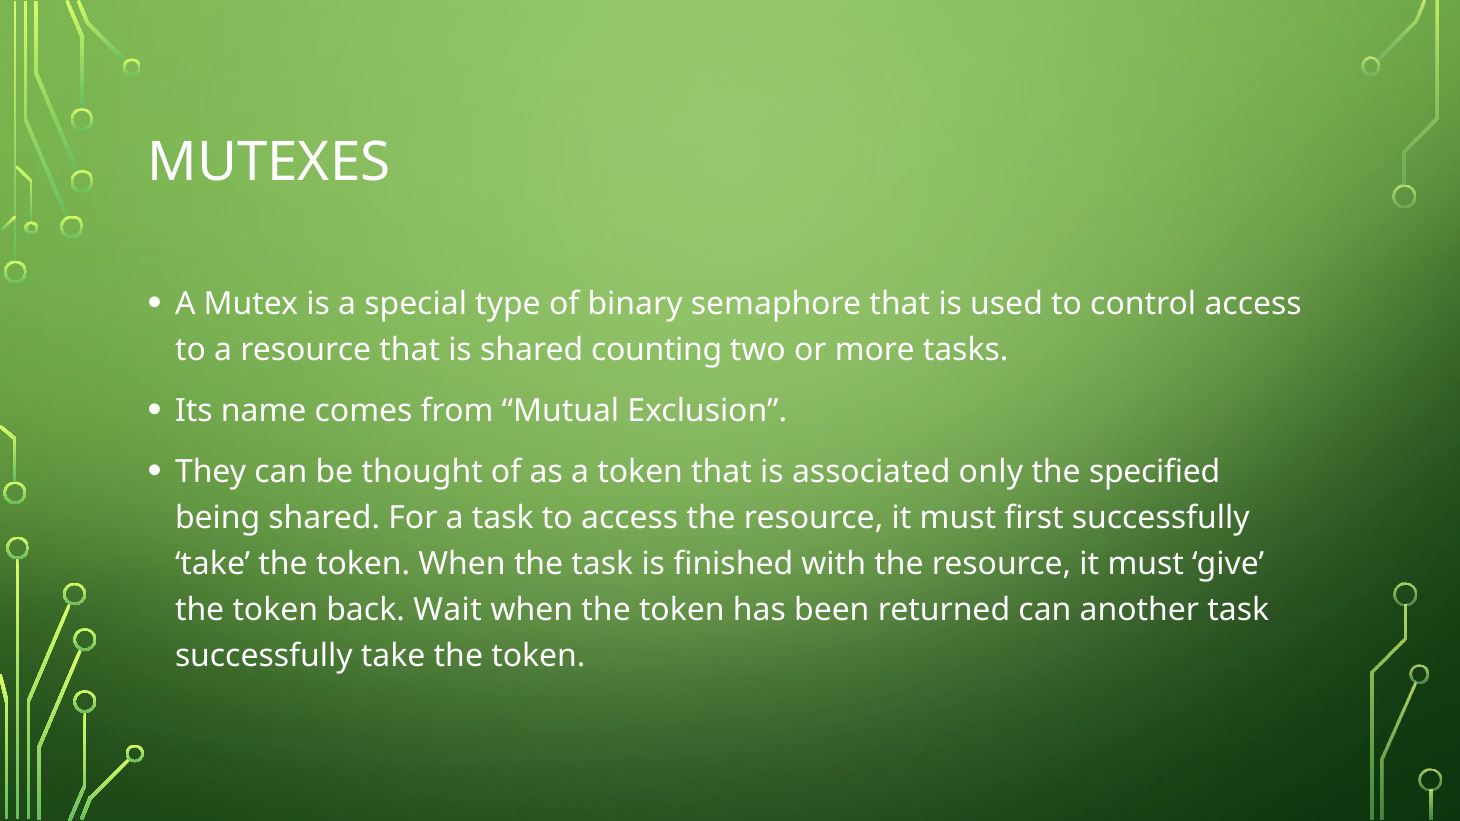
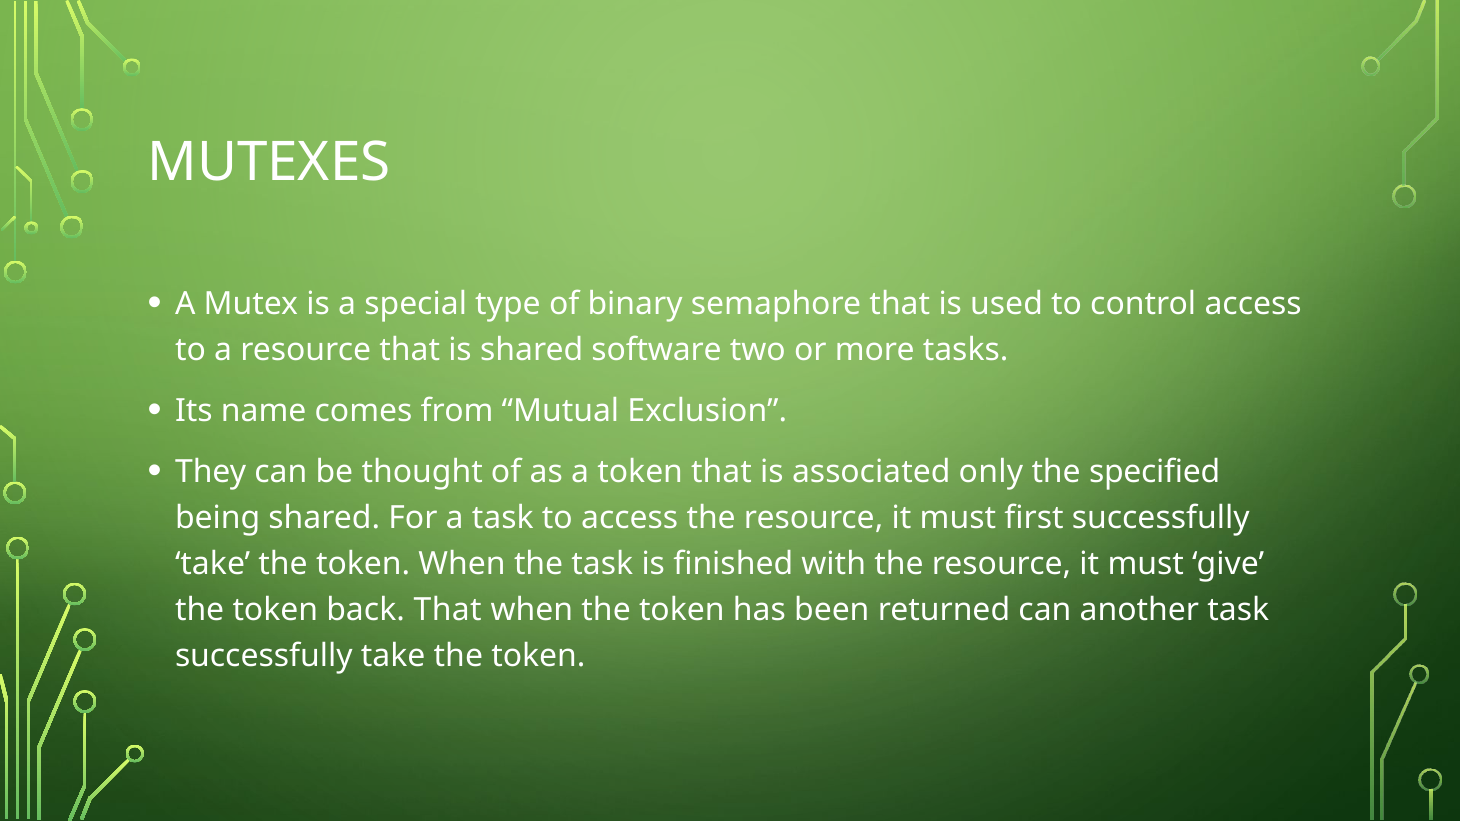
counting: counting -> software
back Wait: Wait -> That
